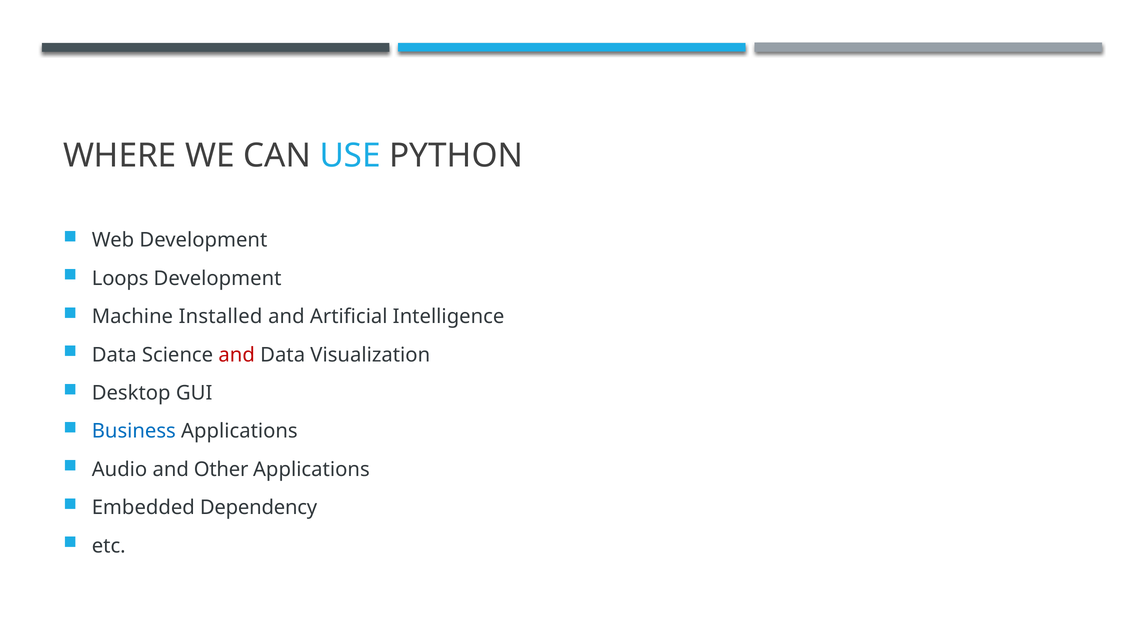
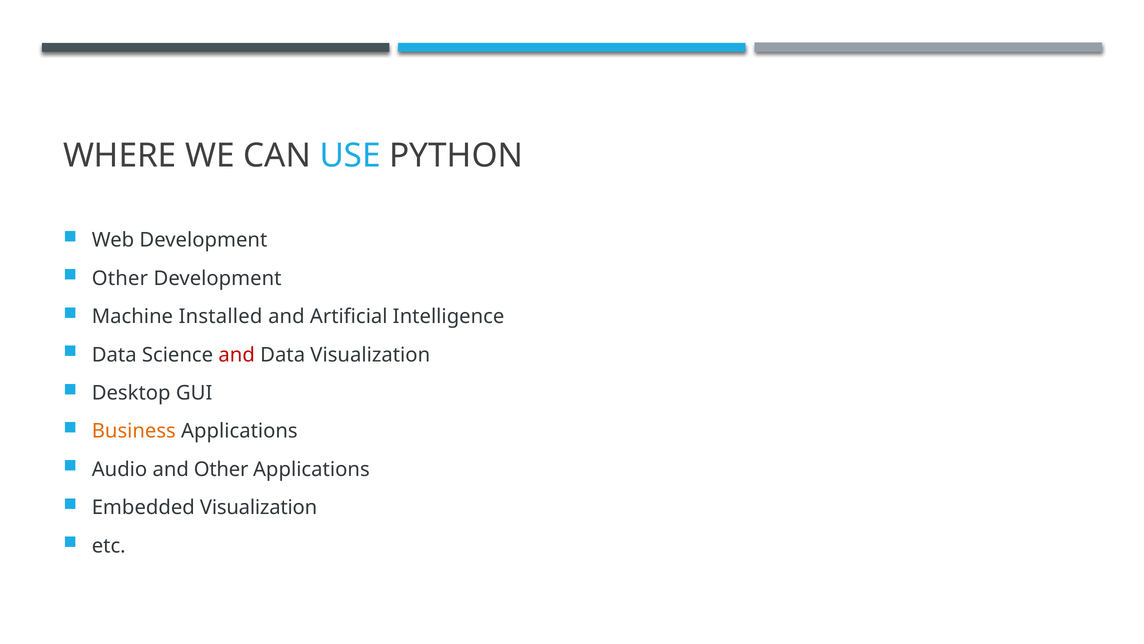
Loops at (120, 278): Loops -> Other
Business colour: blue -> orange
Embedded Dependency: Dependency -> Visualization
